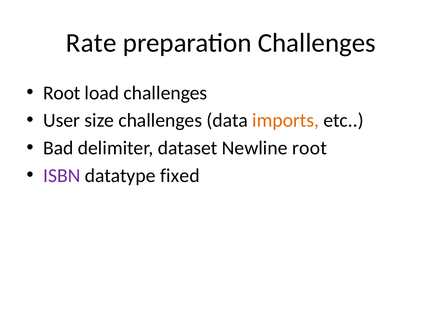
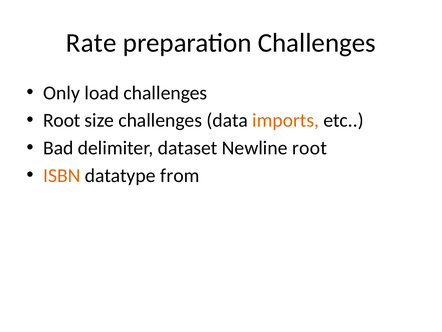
Root at (62, 93): Root -> Only
User at (62, 120): User -> Root
ISBN colour: purple -> orange
fixed: fixed -> from
